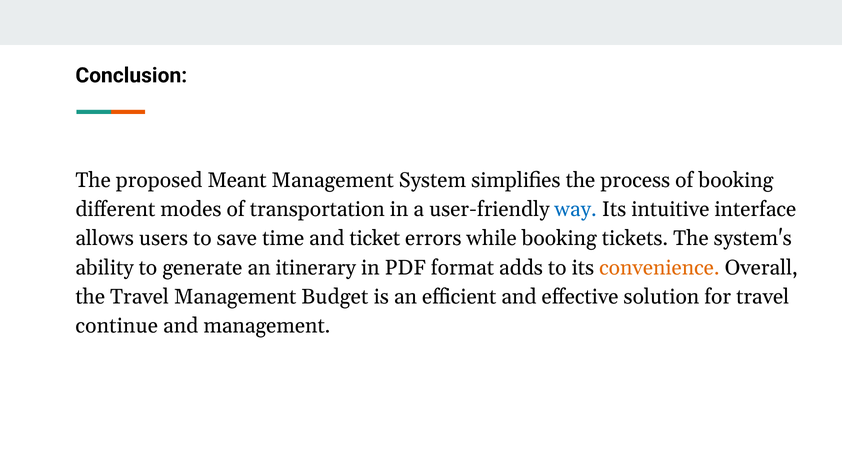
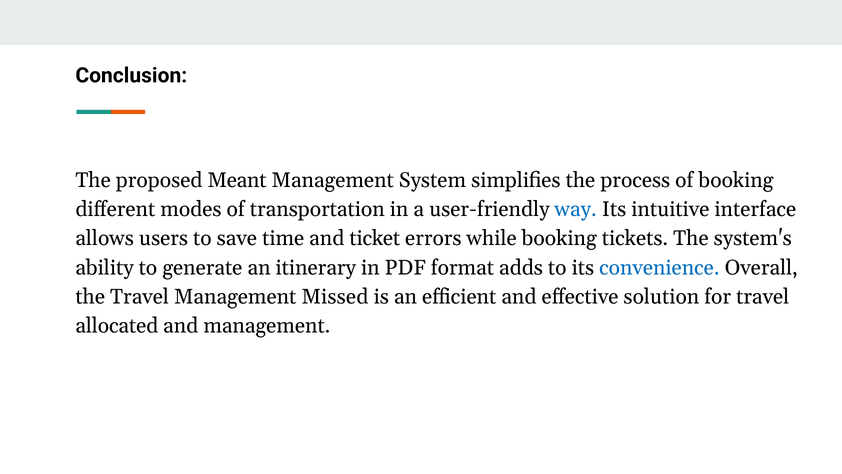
convenience colour: orange -> blue
Budget: Budget -> Missed
continue: continue -> allocated
